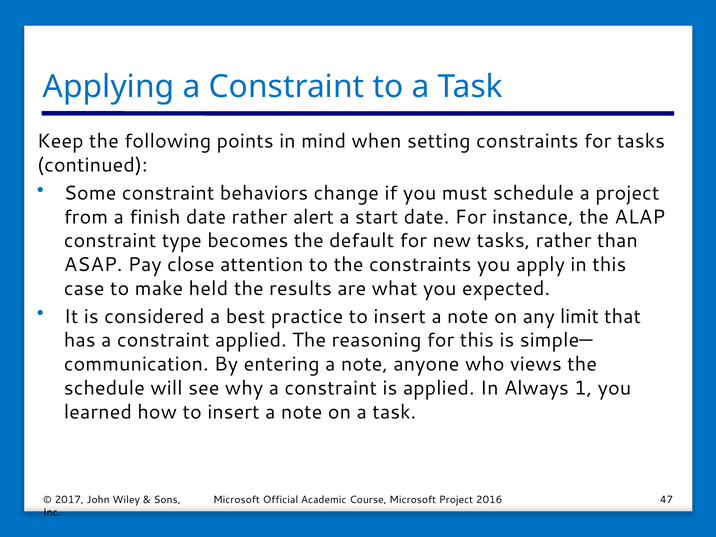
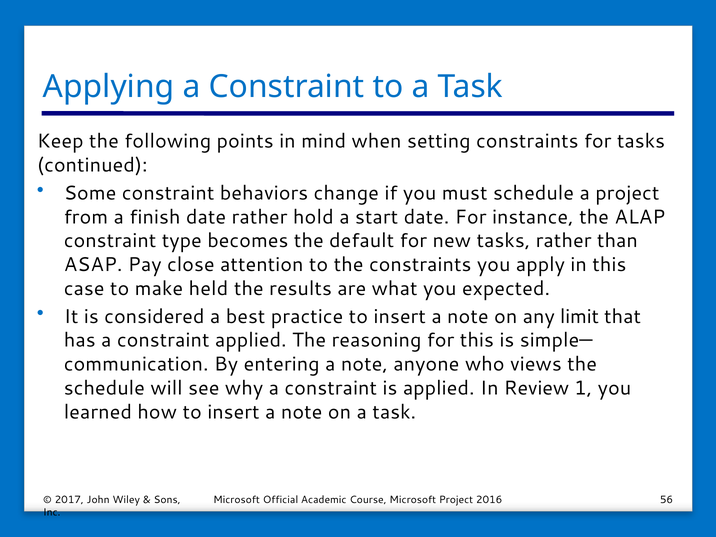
alert: alert -> hold
Always: Always -> Review
47: 47 -> 56
